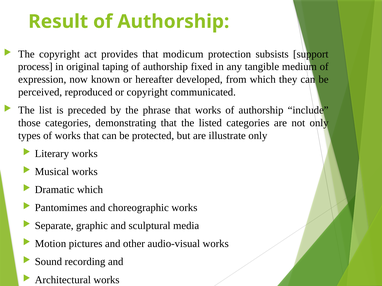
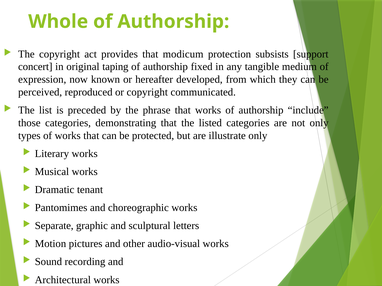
Result: Result -> Whole
process: process -> concert
Dramatic which: which -> tenant
media: media -> letters
